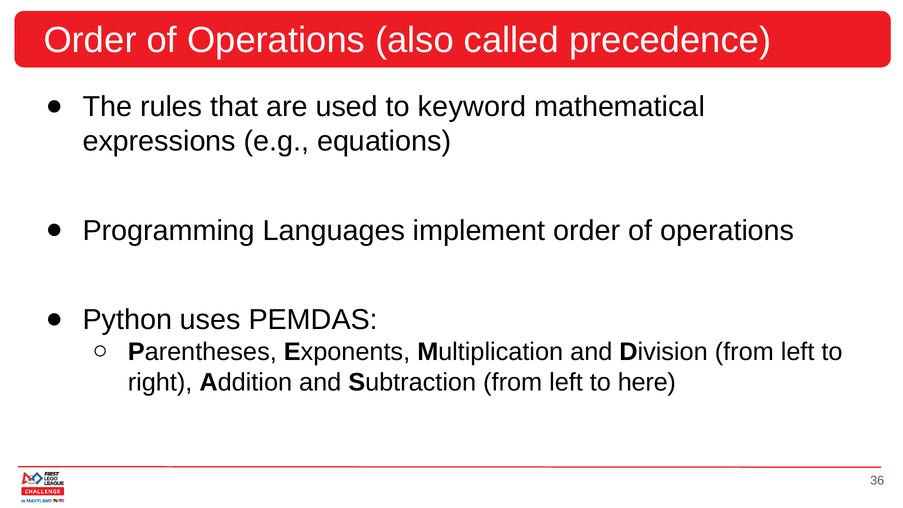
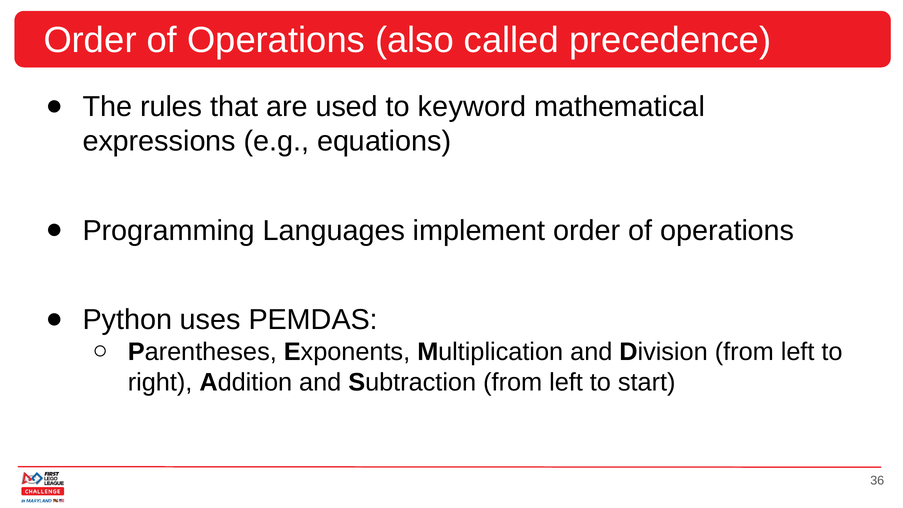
here: here -> start
